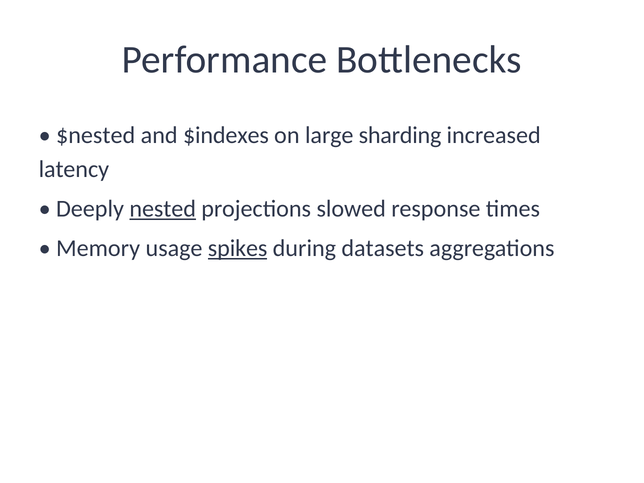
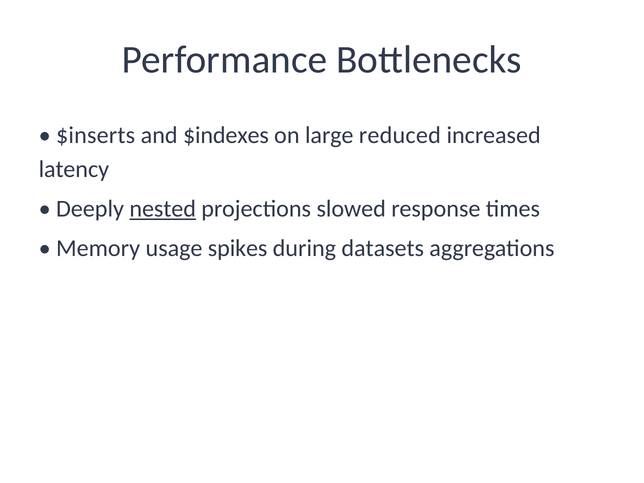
$nested: $nested -> $inserts
sharding: sharding -> reduced
spikes underline: present -> none
